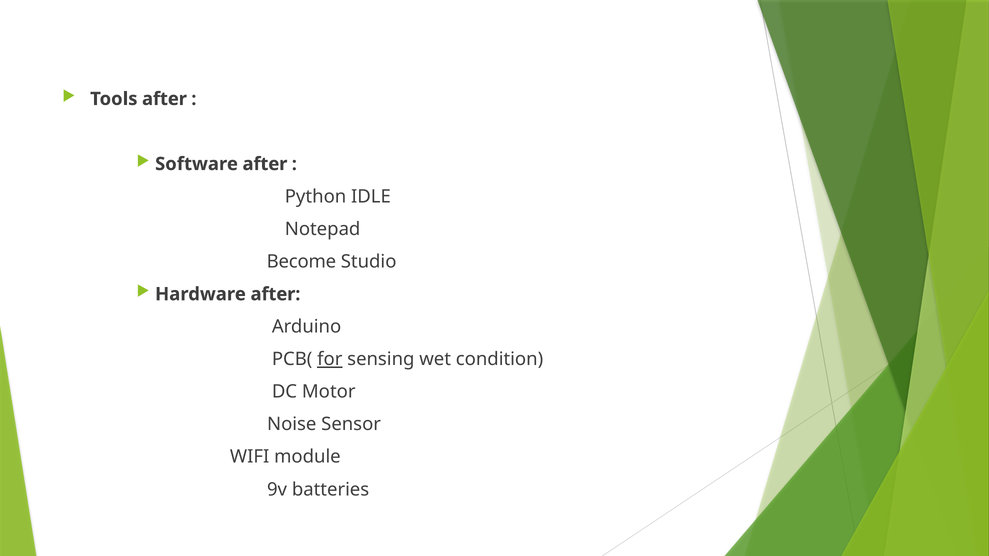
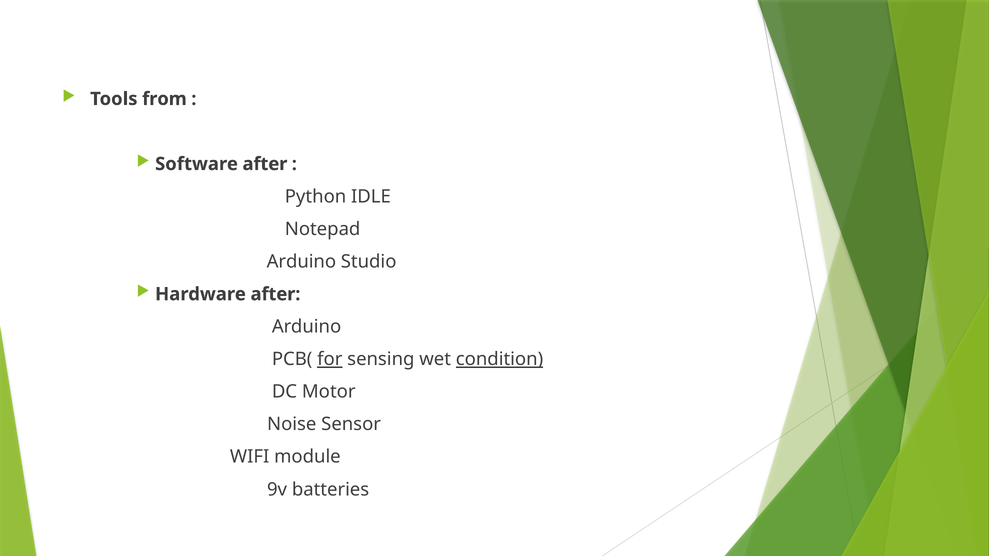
Tools after: after -> from
Become at (301, 262): Become -> Arduino
condition underline: none -> present
